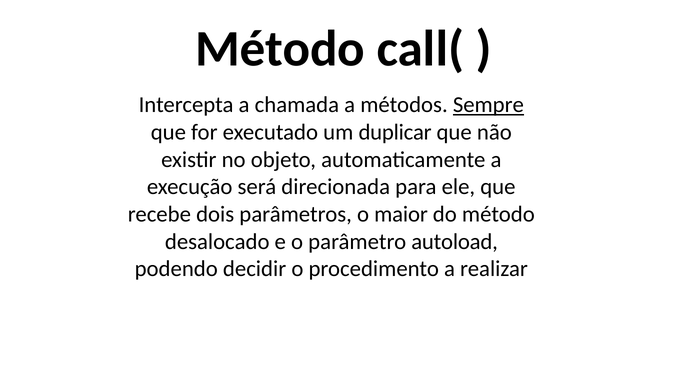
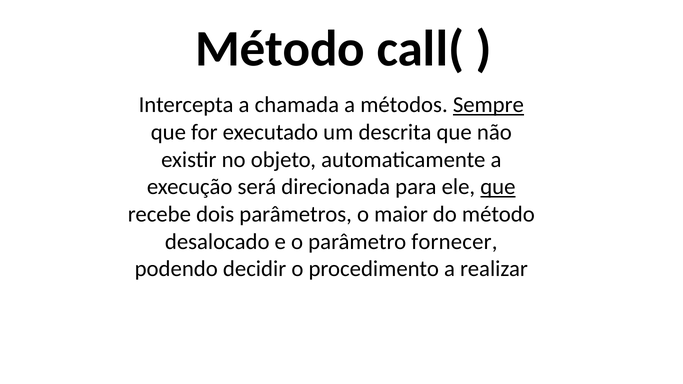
duplicar: duplicar -> descrita
que at (498, 187) underline: none -> present
autoload: autoload -> fornecer
